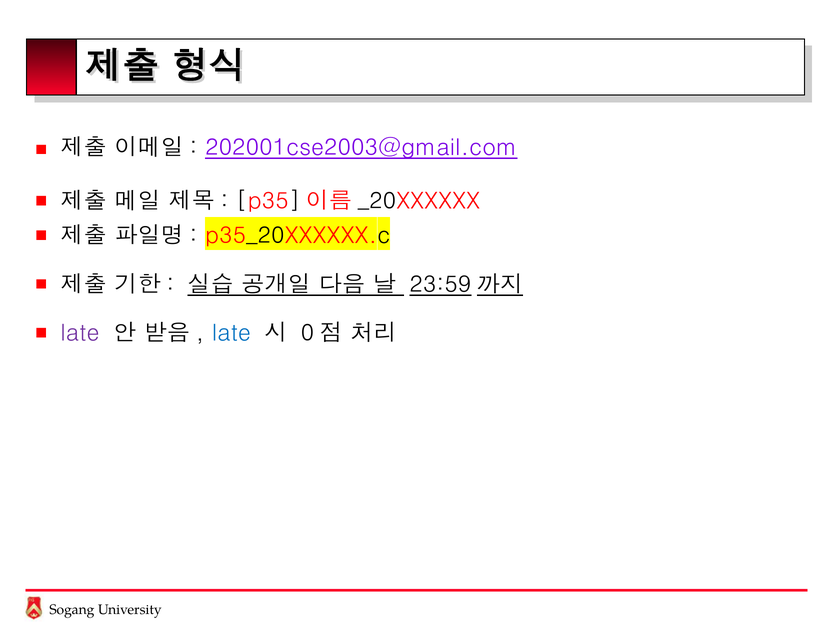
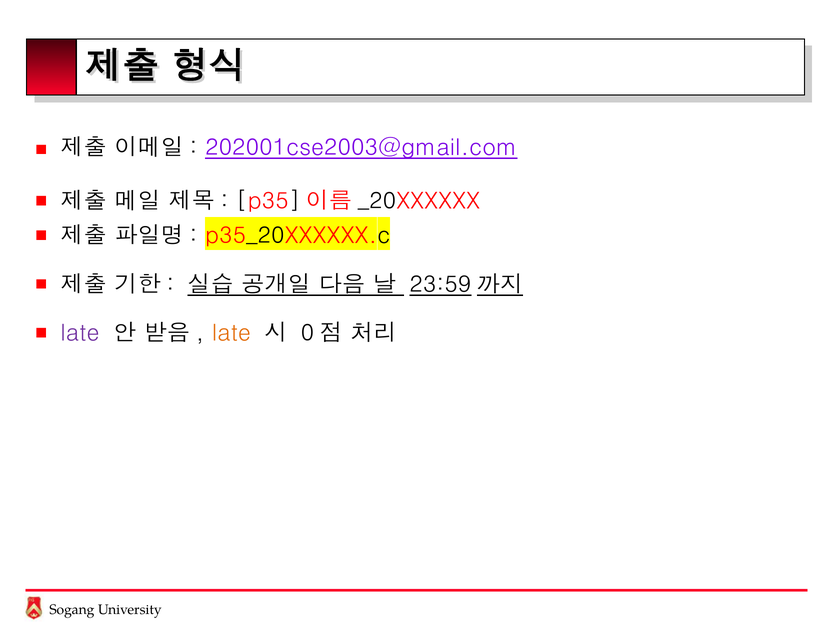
late at (231, 333) colour: blue -> orange
